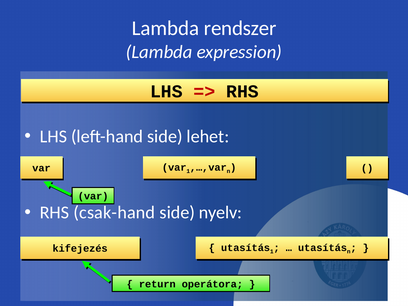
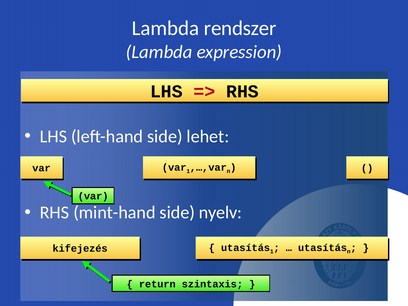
csak-hand: csak-hand -> mint-hand
operátora: operátora -> szintaxis
